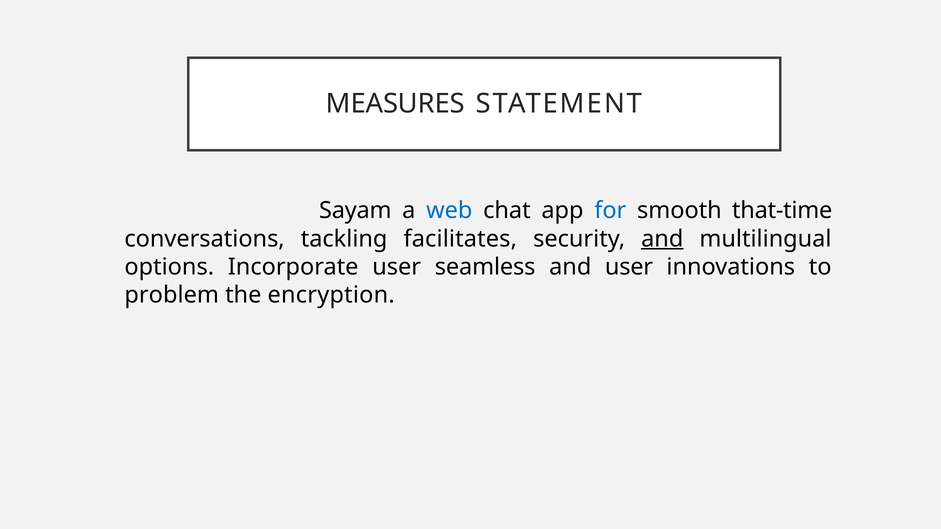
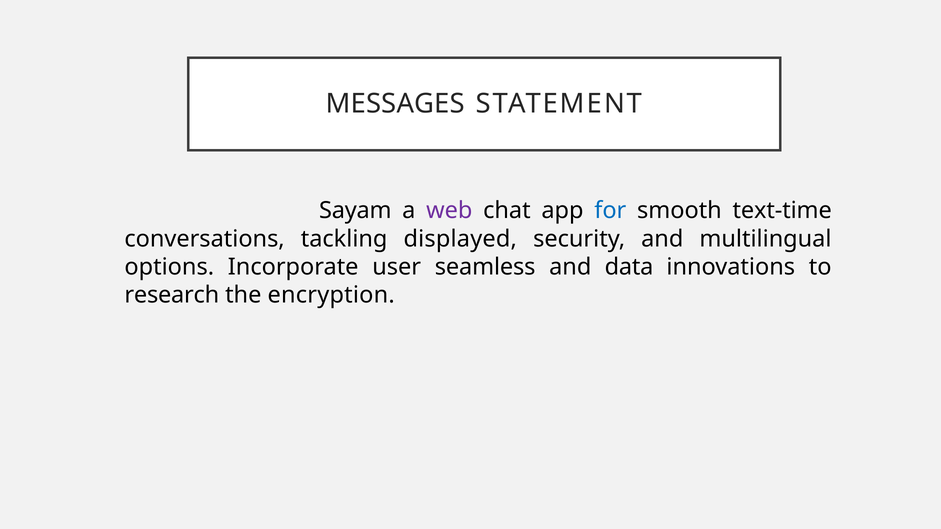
MEASURES: MEASURES -> MESSAGES
web colour: blue -> purple
that-time: that-time -> text-time
facilitates: facilitates -> displayed
and at (662, 239) underline: present -> none
and user: user -> data
problem: problem -> research
